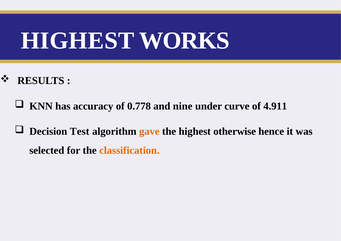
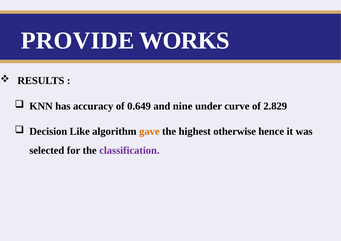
HIGHEST at (78, 41): HIGHEST -> PROVIDE
0.778: 0.778 -> 0.649
4.911: 4.911 -> 2.829
Test: Test -> Like
classification colour: orange -> purple
